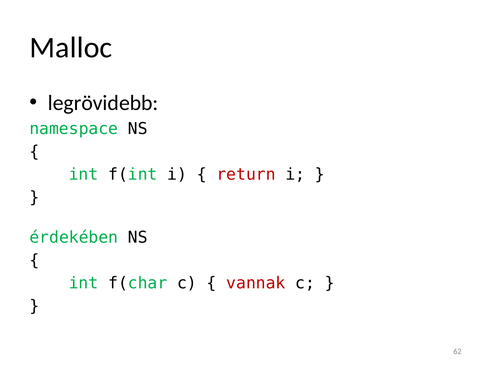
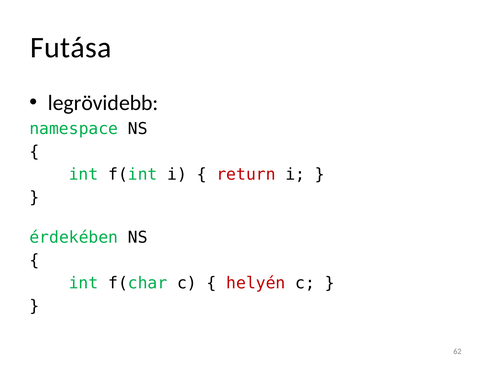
Malloc: Malloc -> Futása
vannak: vannak -> helyén
